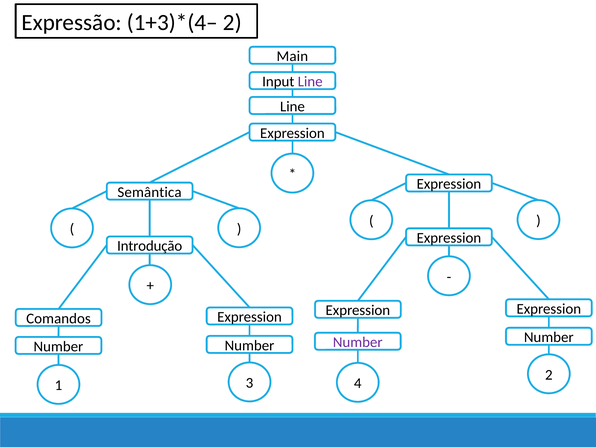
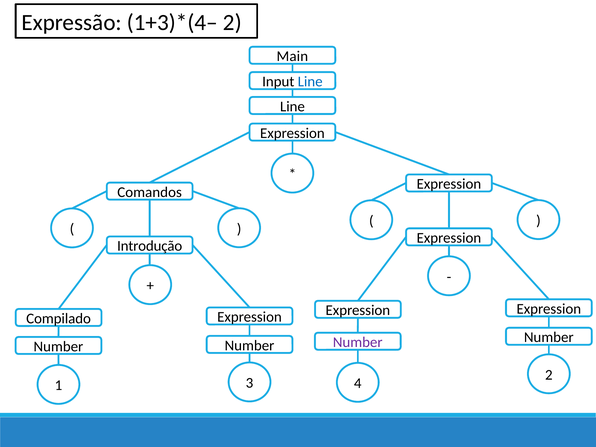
Line at (310, 82) colour: purple -> blue
Semântica: Semântica -> Comandos
Comandos: Comandos -> Compilado
